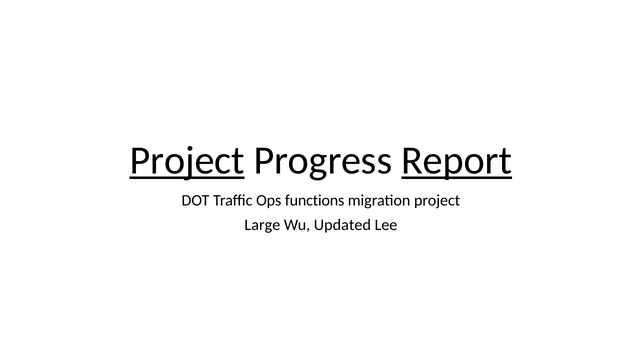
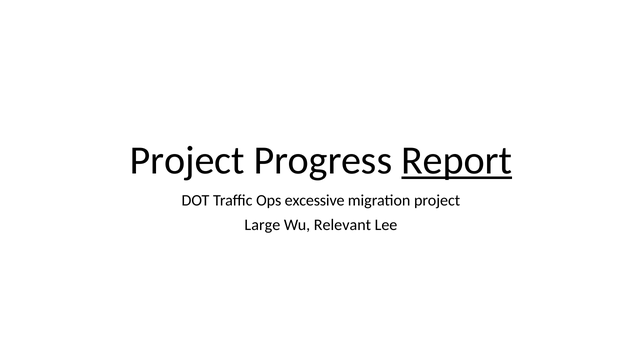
Project at (187, 160) underline: present -> none
functions: functions -> excessive
Updated: Updated -> Relevant
